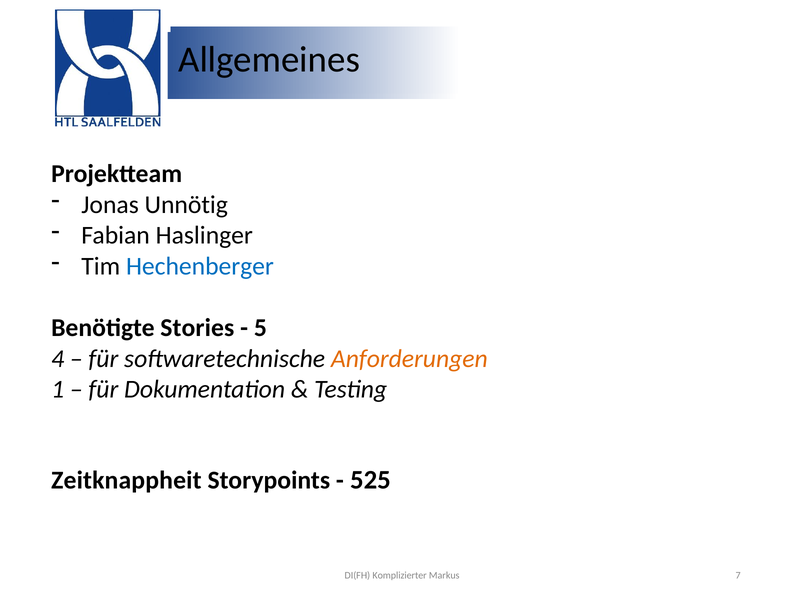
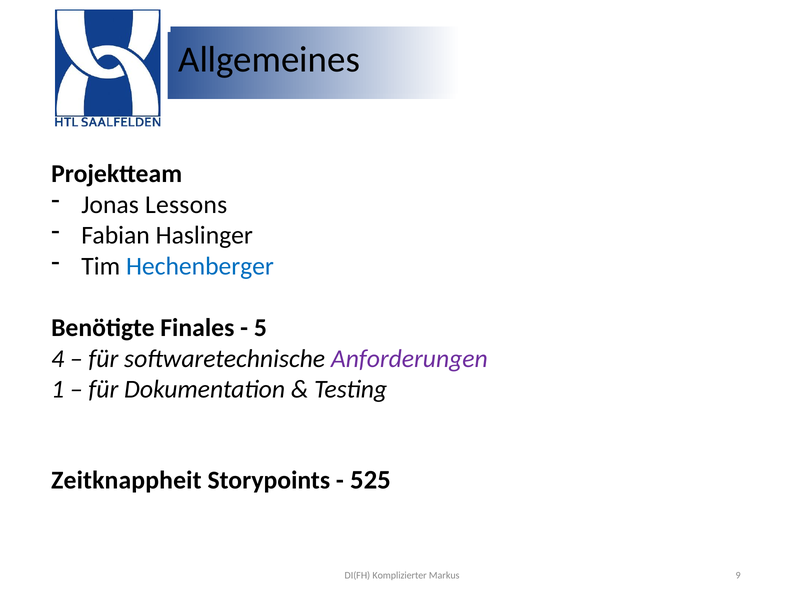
Unnötig: Unnötig -> Lessons
Stories: Stories -> Finales
Anforderungen colour: orange -> purple
7: 7 -> 9
